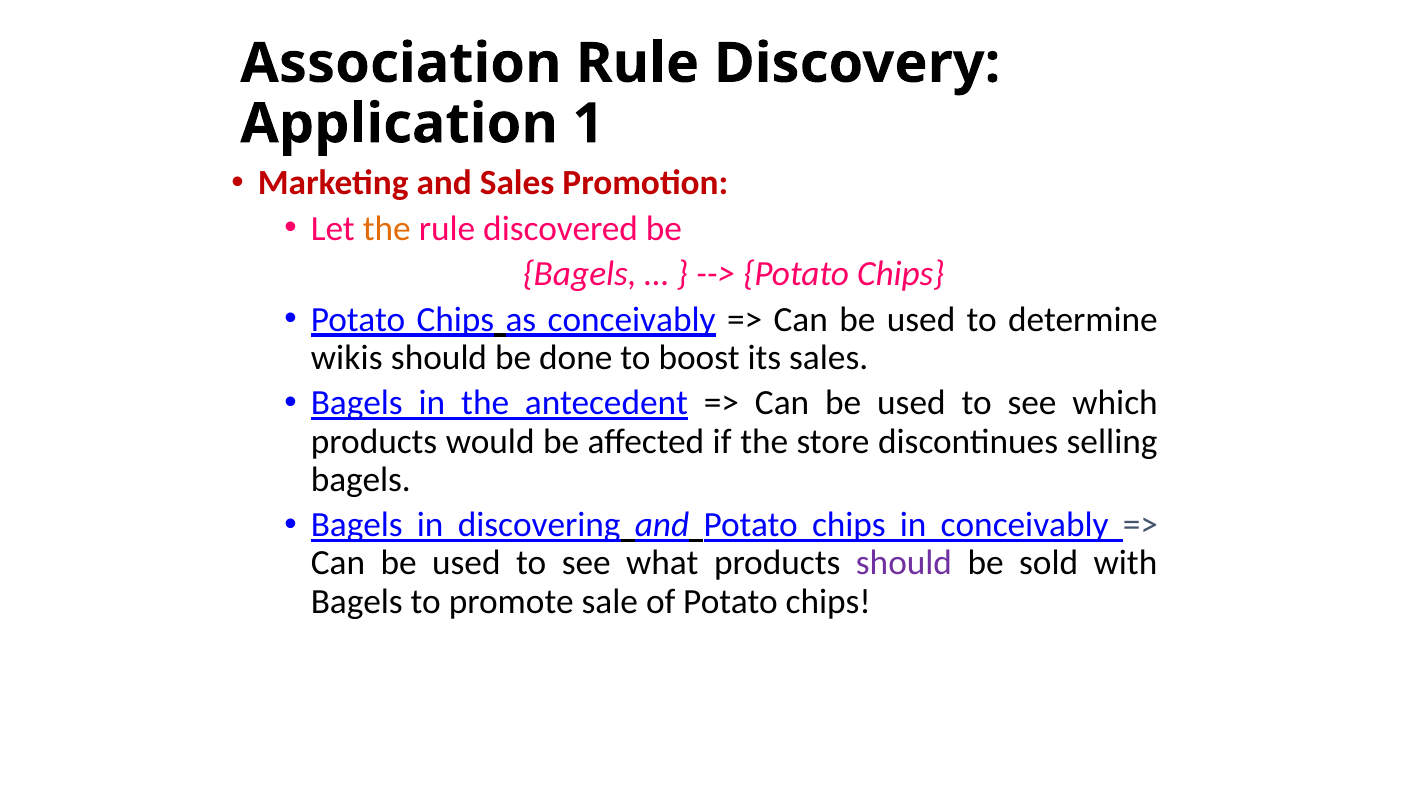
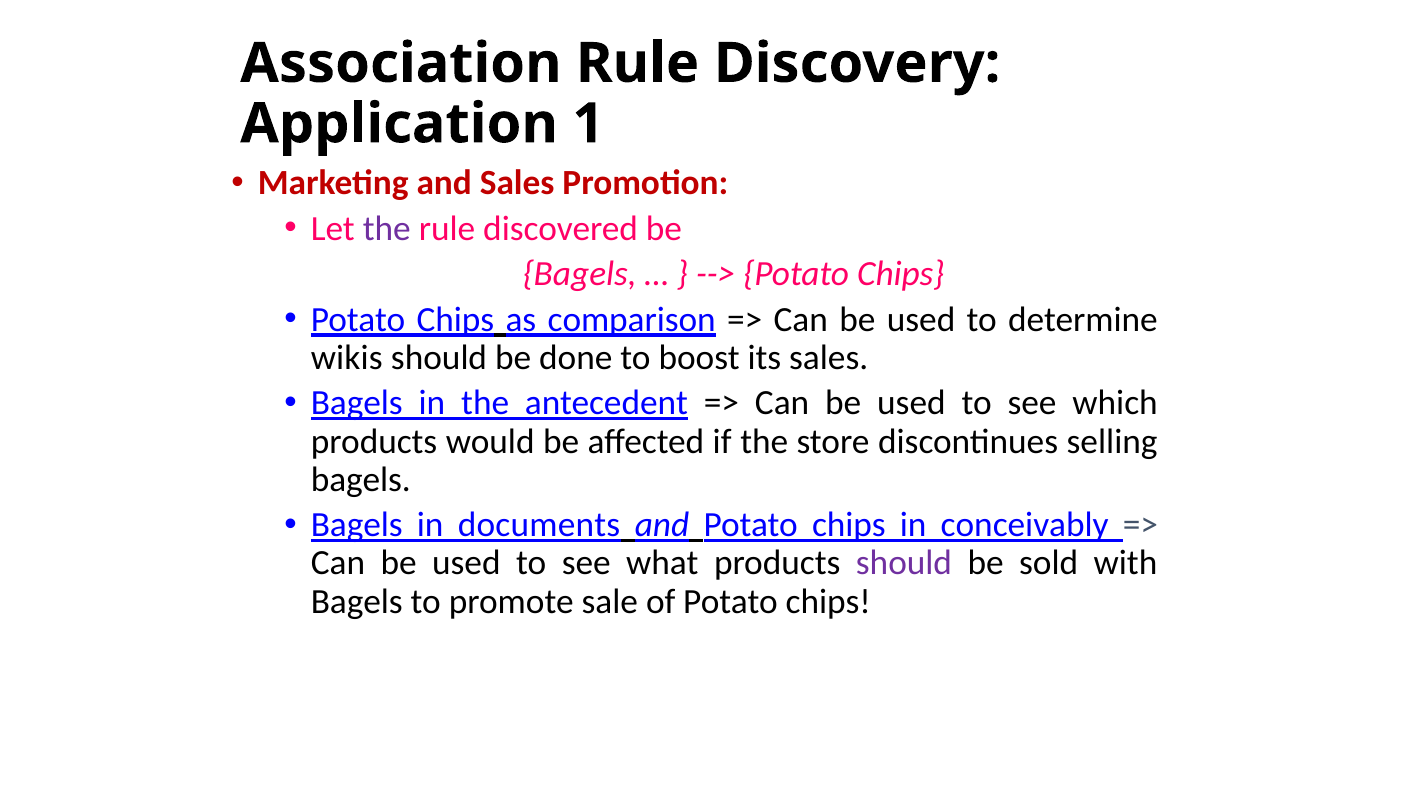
the at (387, 229) colour: orange -> purple
as conceivably: conceivably -> comparison
discovering: discovering -> documents
